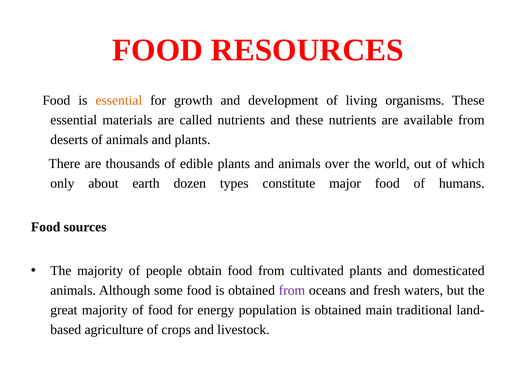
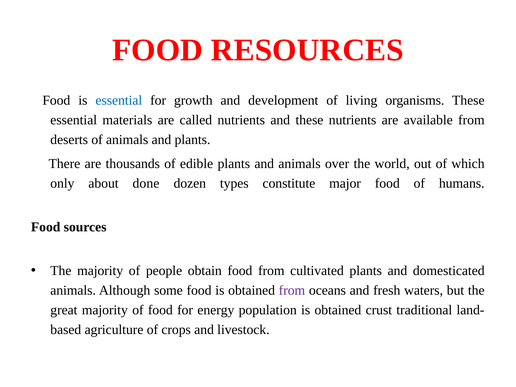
essential at (119, 100) colour: orange -> blue
earth: earth -> done
main: main -> crust
